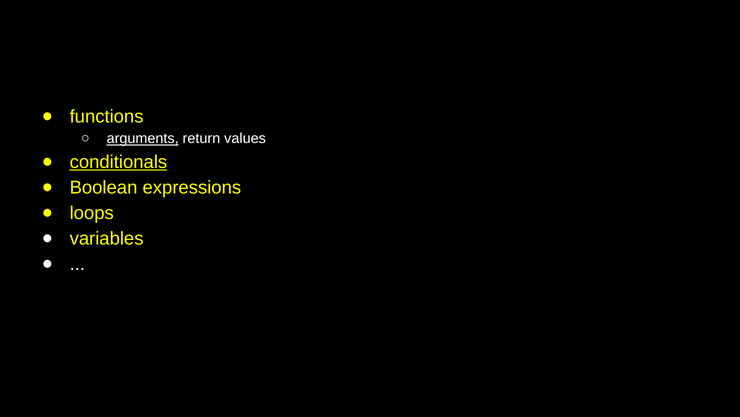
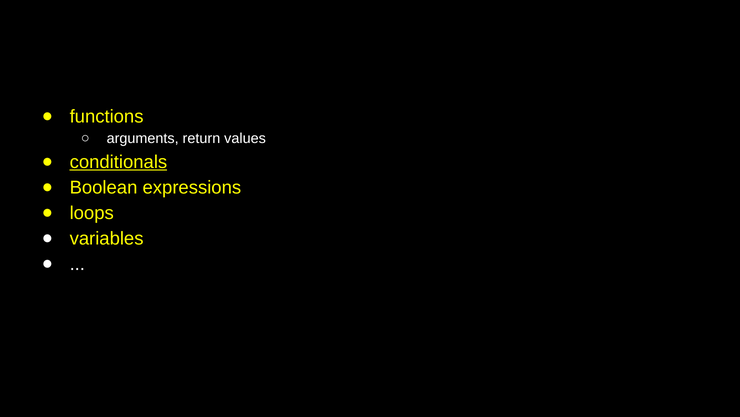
arguments underline: present -> none
